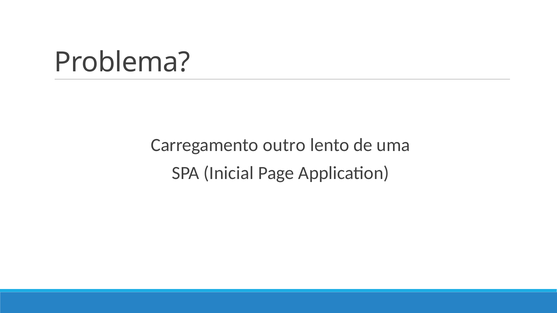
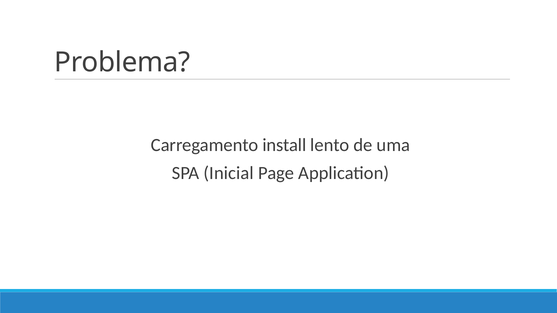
outro: outro -> install
